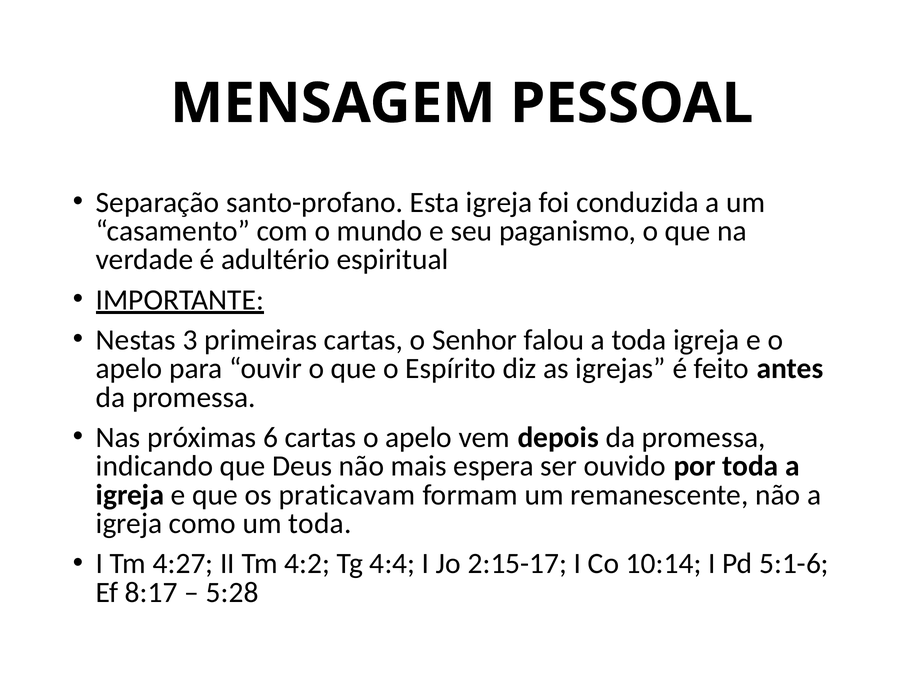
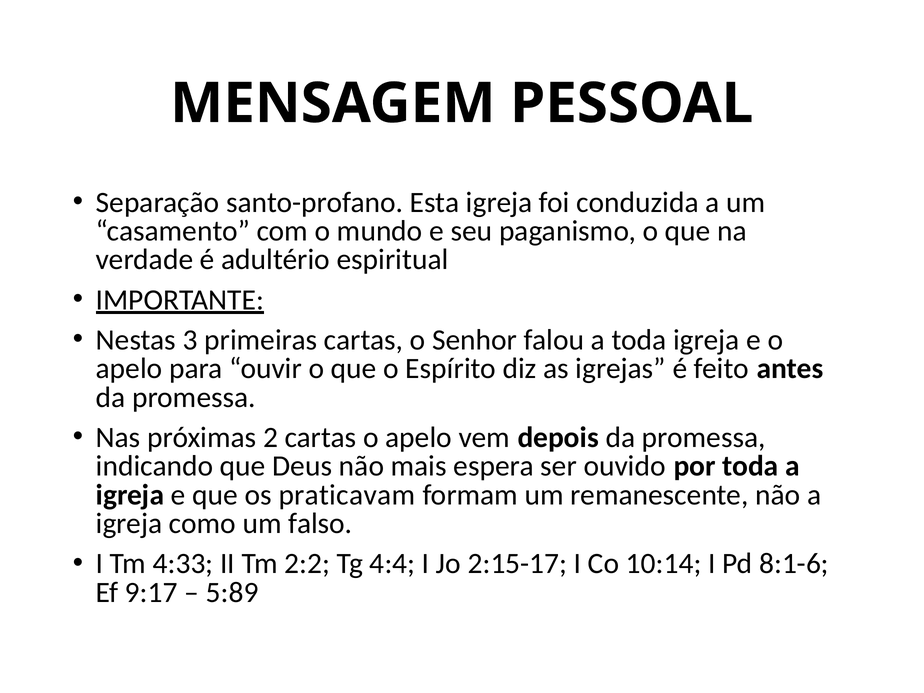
6: 6 -> 2
um toda: toda -> falso
4:27: 4:27 -> 4:33
4:2: 4:2 -> 2:2
5:1-6: 5:1-6 -> 8:1-6
8:17: 8:17 -> 9:17
5:28: 5:28 -> 5:89
